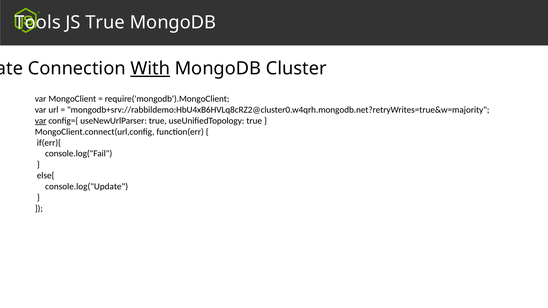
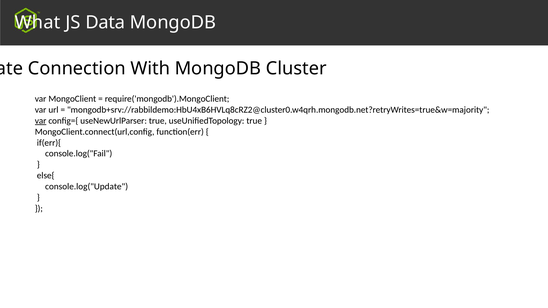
Tools: Tools -> What
JS True: True -> Data
With underline: present -> none
